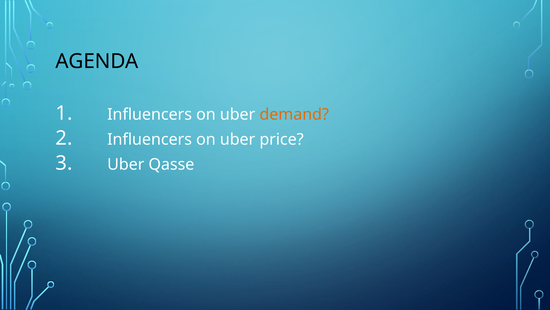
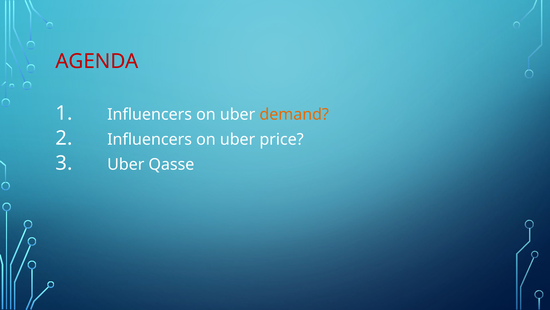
AGENDA colour: black -> red
